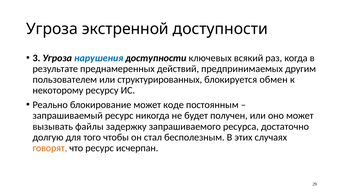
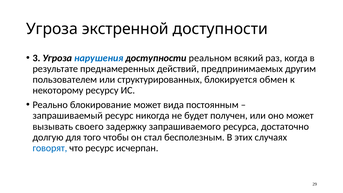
ключевых: ключевых -> реальном
коде: коде -> вида
файлы: файлы -> своего
говорят colour: orange -> blue
